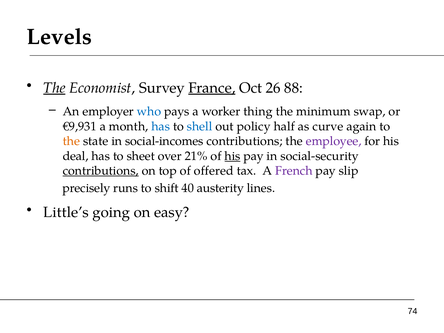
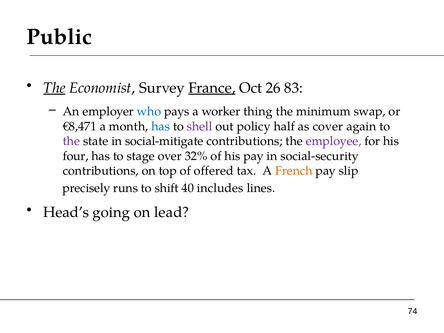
Levels: Levels -> Public
88: 88 -> 83
€9,931: €9,931 -> €8,471
shell colour: blue -> purple
curve: curve -> cover
the at (71, 141) colour: orange -> purple
social-incomes: social-incomes -> social-mitigate
deal: deal -> four
sheet: sheet -> stage
21%: 21% -> 32%
his at (233, 156) underline: present -> none
contributions at (101, 171) underline: present -> none
French colour: purple -> orange
austerity: austerity -> includes
Little’s: Little’s -> Head’s
easy: easy -> lead
